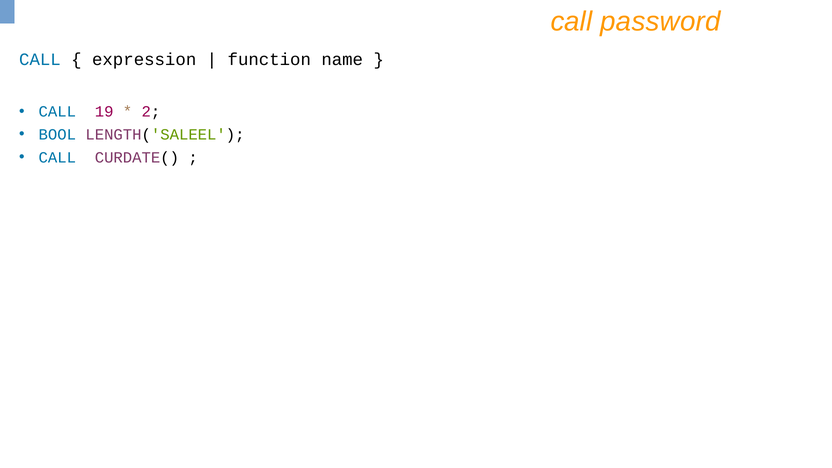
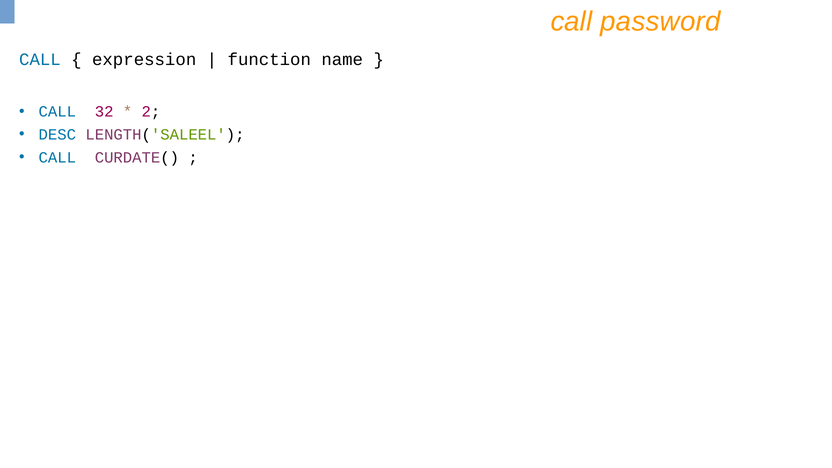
19: 19 -> 32
BOOL: BOOL -> DESC
